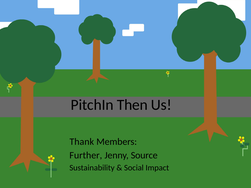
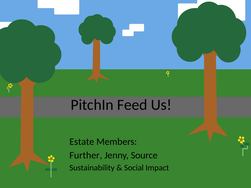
Then: Then -> Feed
Thank: Thank -> Estate
